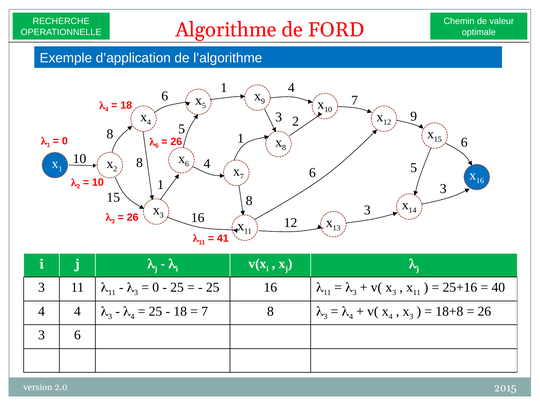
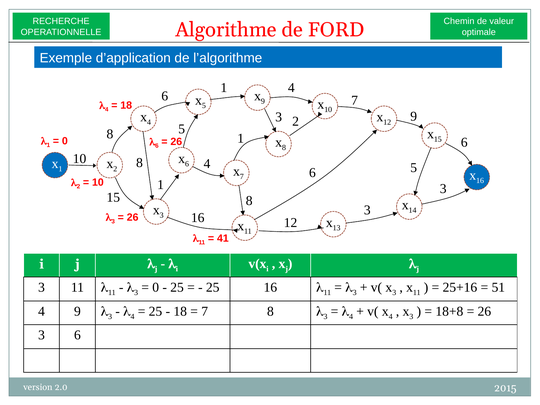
40: 40 -> 51
4 at (77, 311): 4 -> 9
